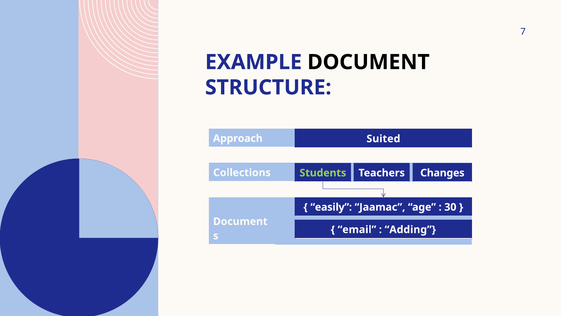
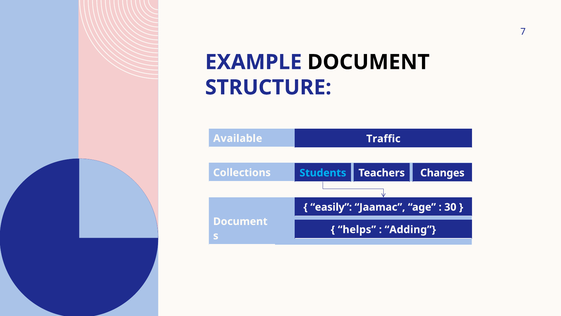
Approach: Approach -> Available
Suited: Suited -> Traffic
Students colour: light green -> light blue
email: email -> helps
